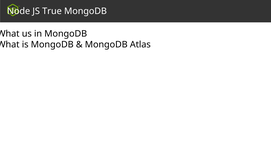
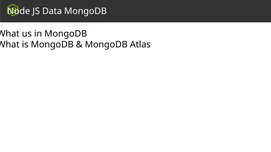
True: True -> Data
